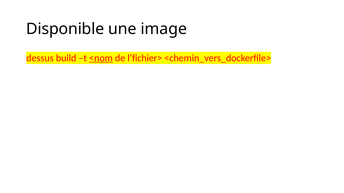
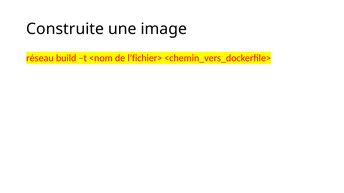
Disponible: Disponible -> Construite
dessus: dessus -> réseau
<nom underline: present -> none
